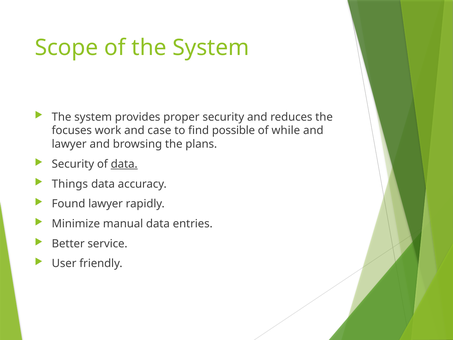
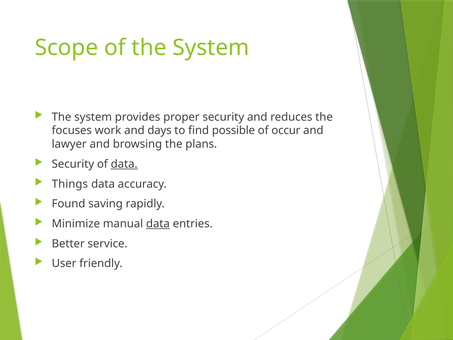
case: case -> days
while: while -> occur
Found lawyer: lawyer -> saving
data at (158, 224) underline: none -> present
